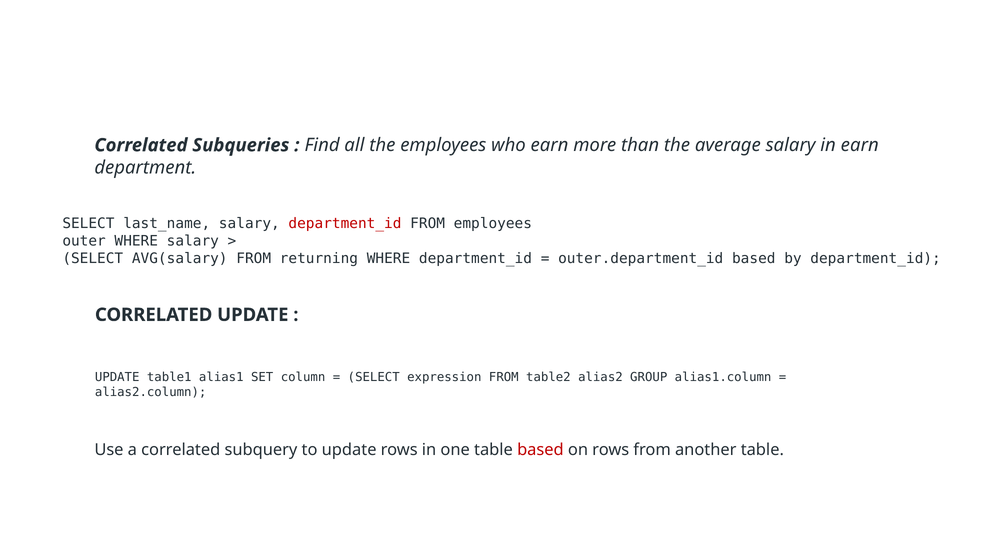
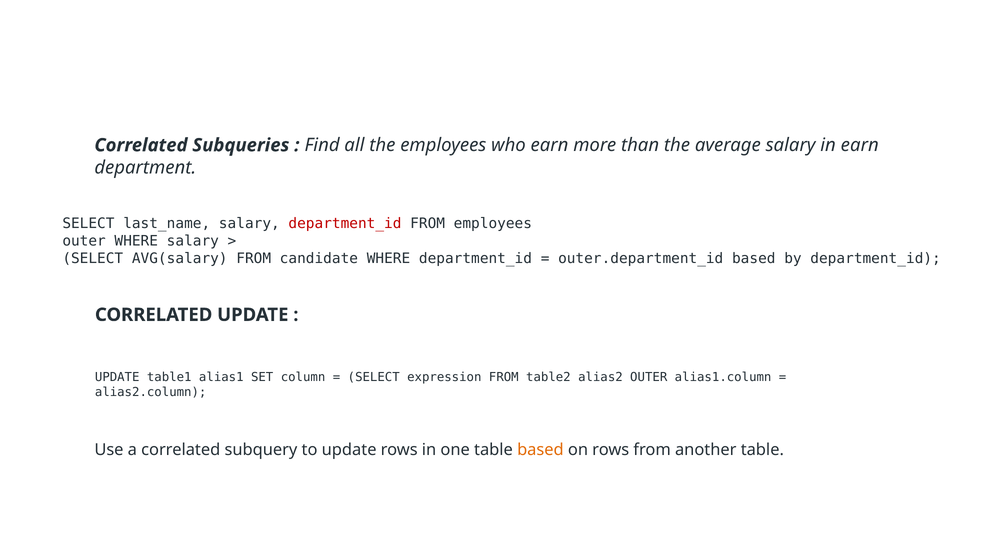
returning: returning -> candidate
alias2 GROUP: GROUP -> OUTER
based at (540, 450) colour: red -> orange
